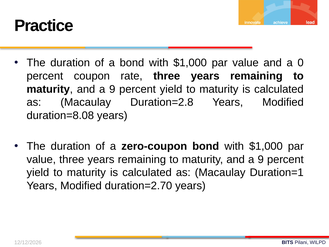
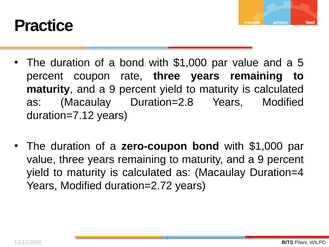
0: 0 -> 5
duration=8.08: duration=8.08 -> duration=7.12
Duration=1: Duration=1 -> Duration=4
duration=2.70: duration=2.70 -> duration=2.72
